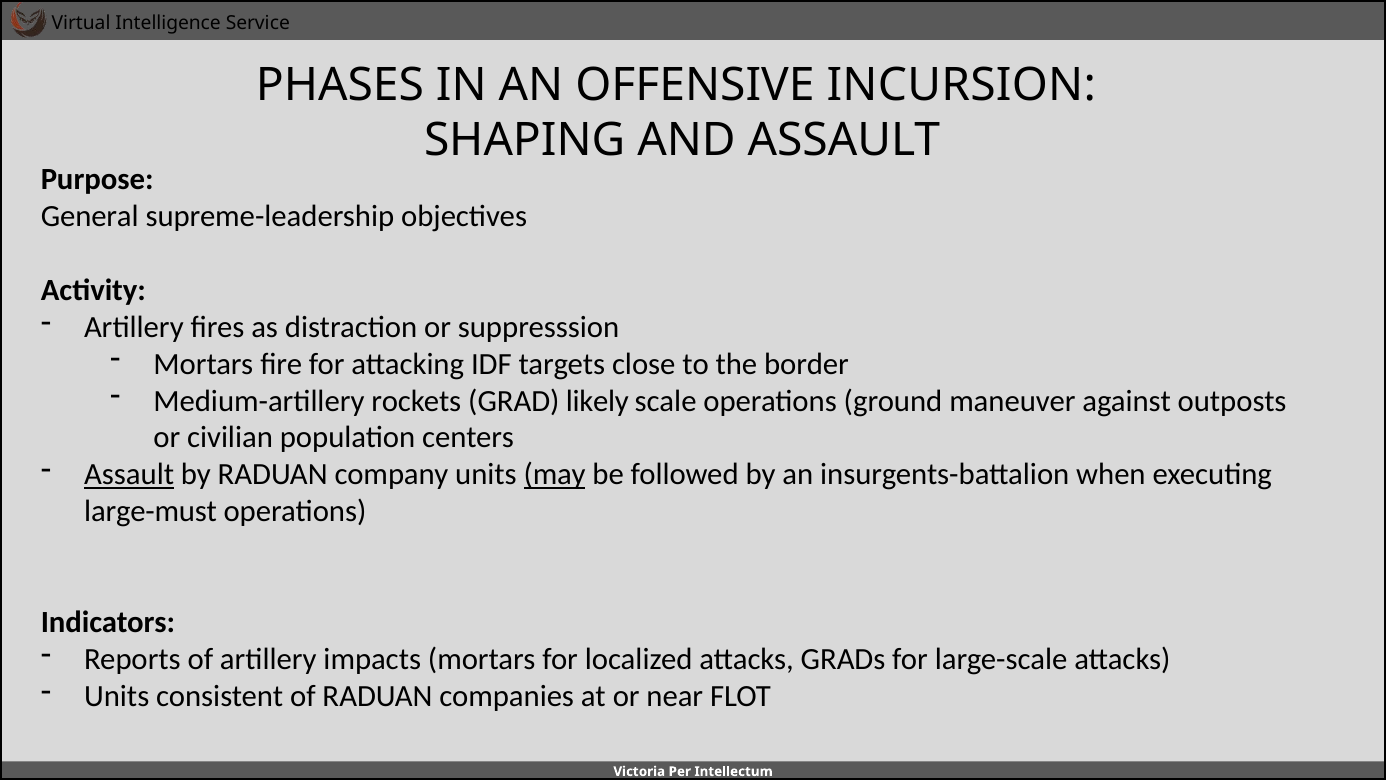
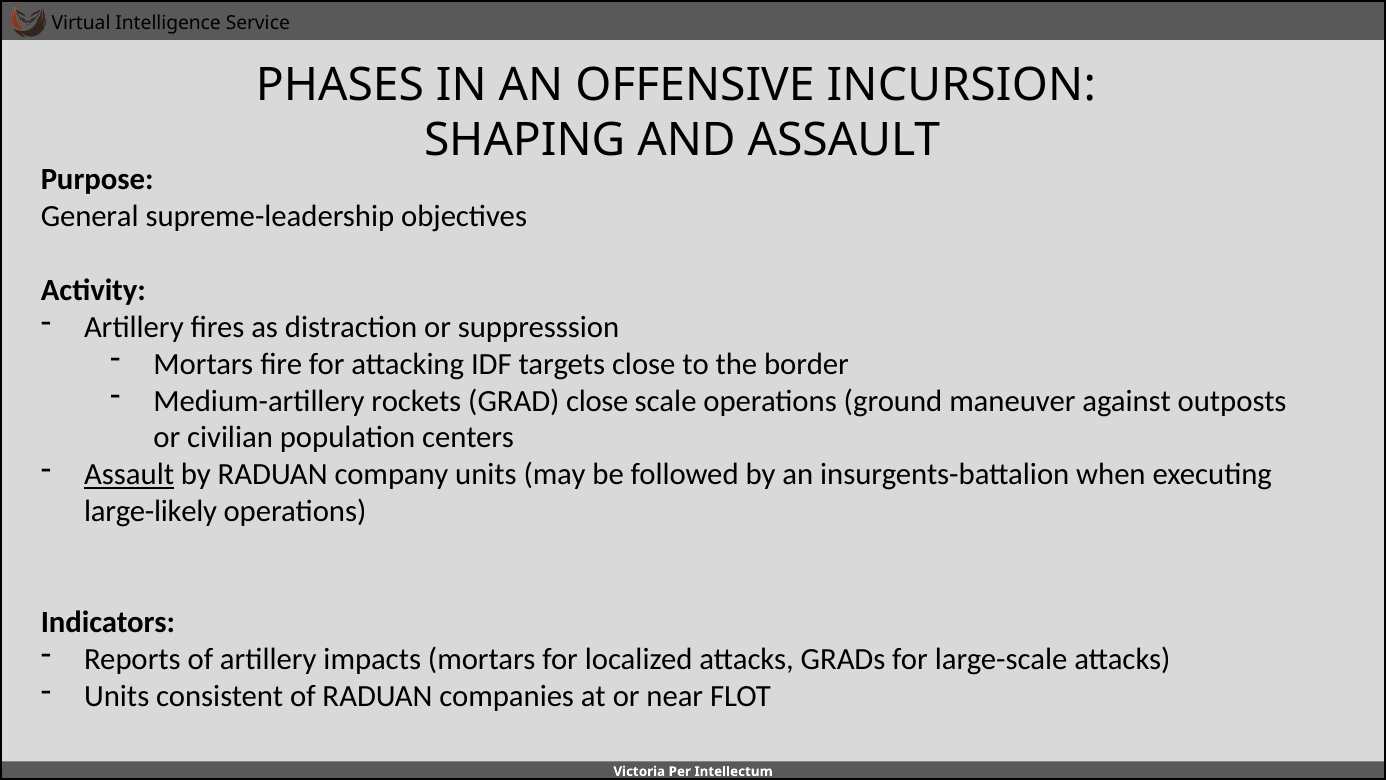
GRAD likely: likely -> close
may underline: present -> none
large-must: large-must -> large-likely
